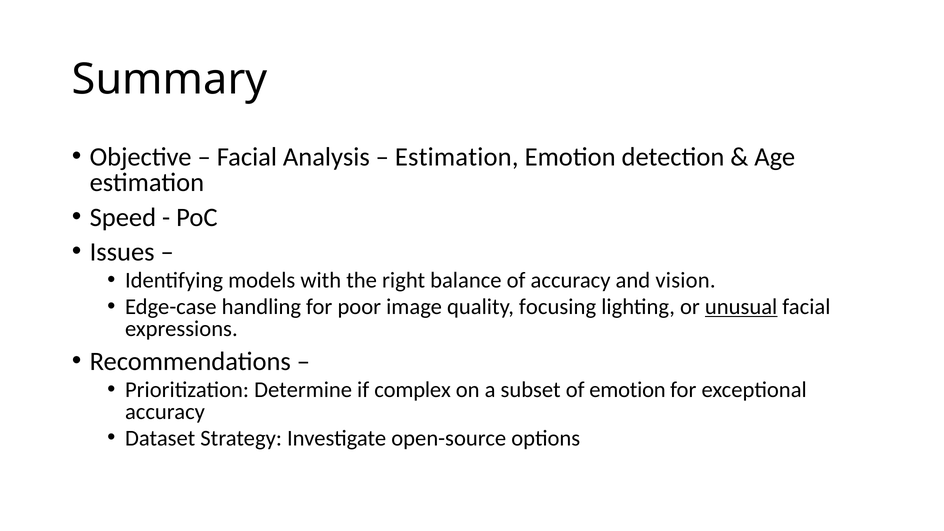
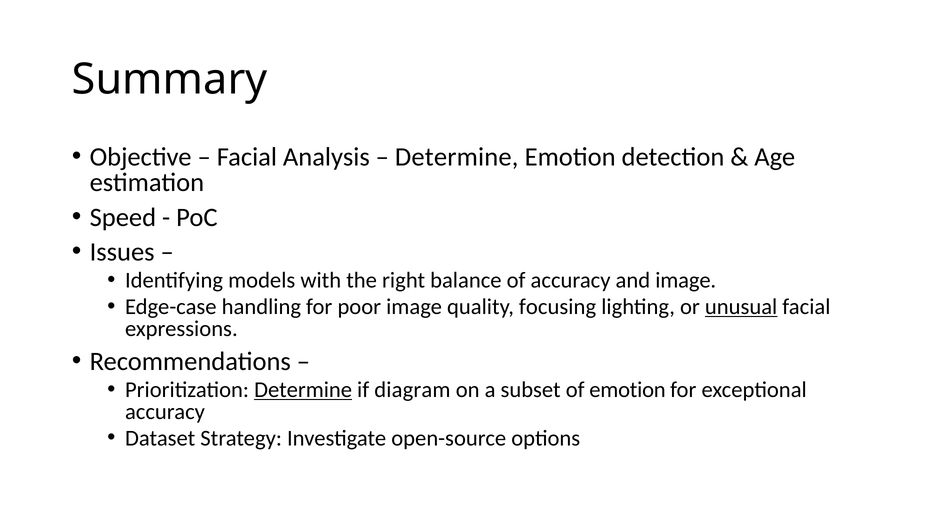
Estimation at (457, 157): Estimation -> Determine
and vision: vision -> image
Determine at (303, 390) underline: none -> present
complex: complex -> diagram
